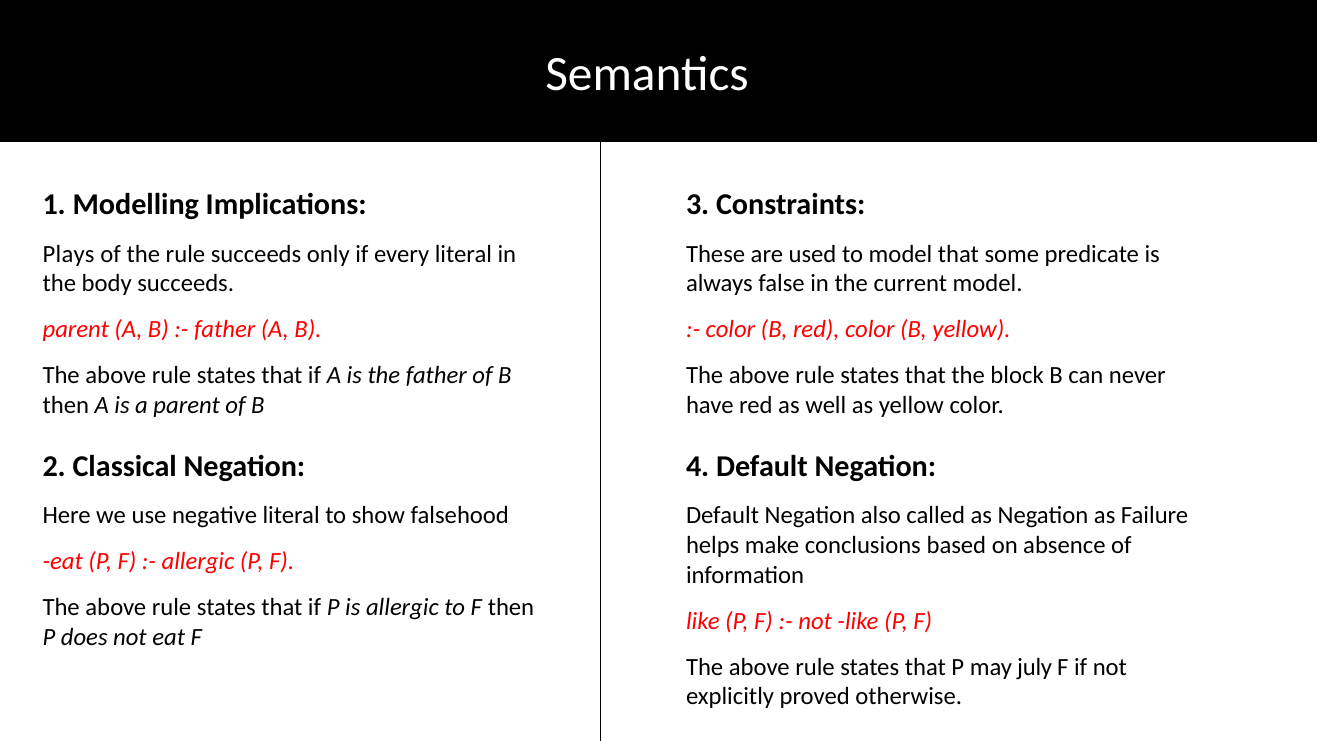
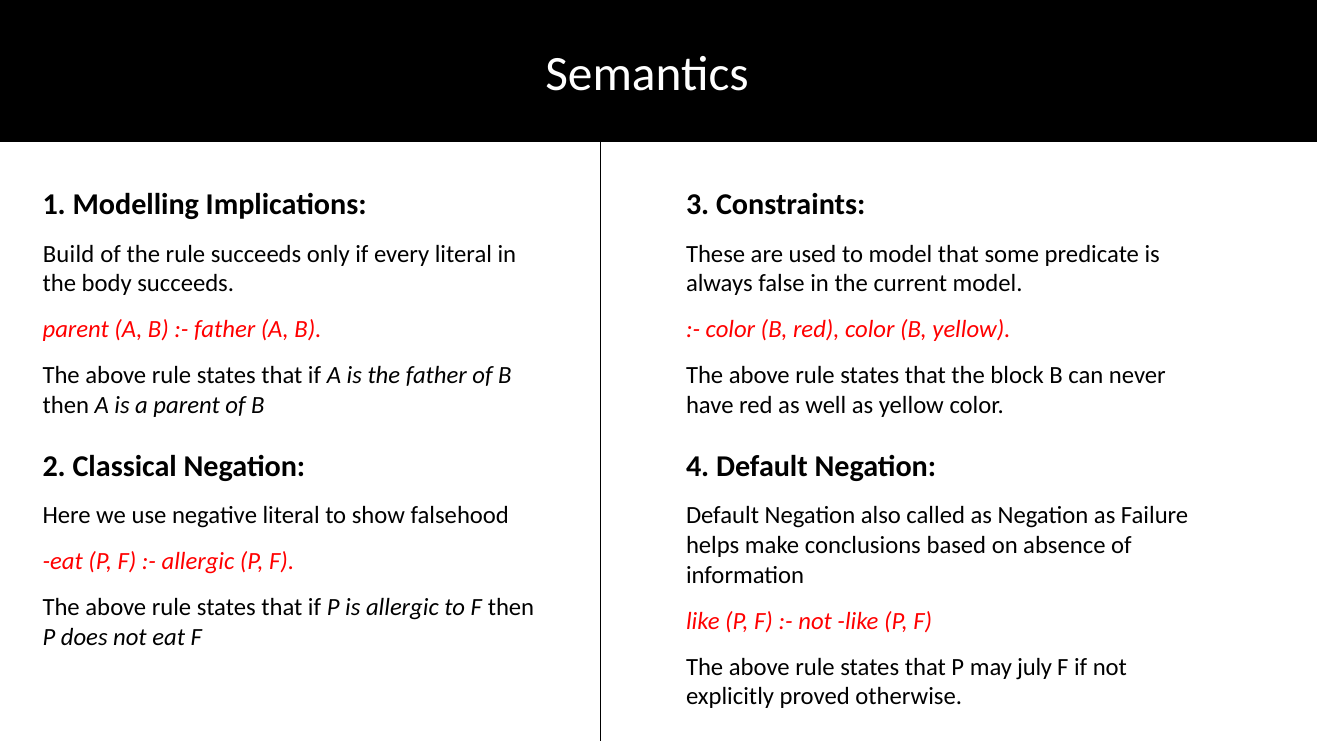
Plays: Plays -> Build
